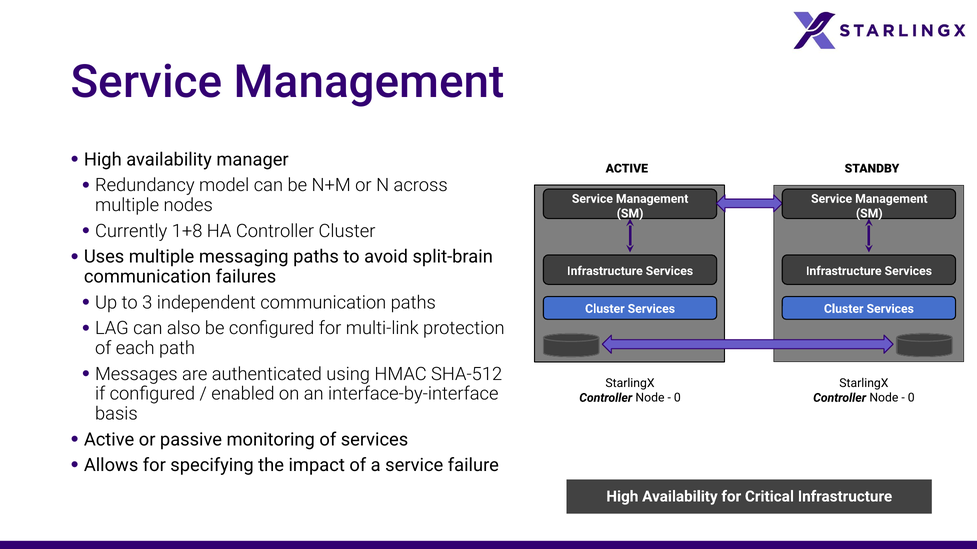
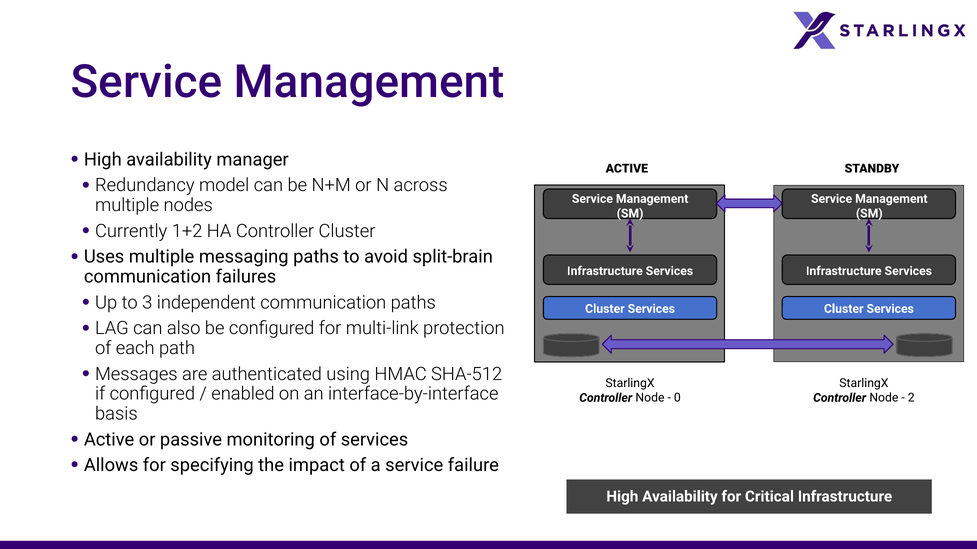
1+8: 1+8 -> 1+2
0 at (911, 398): 0 -> 2
